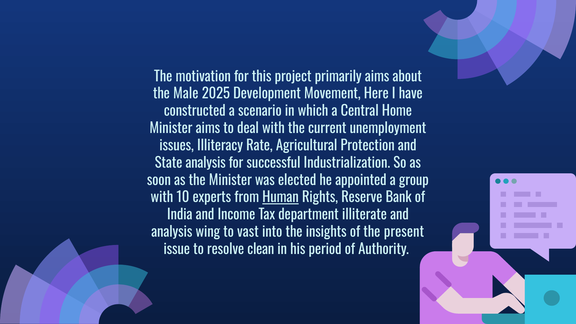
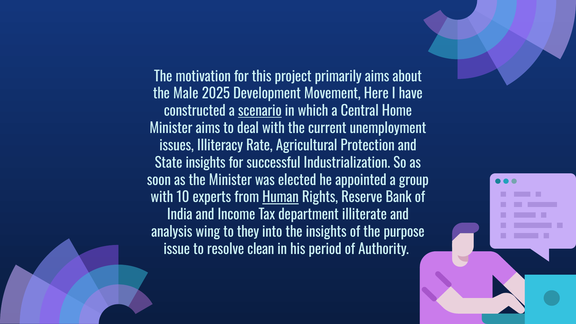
scenario underline: none -> present
State analysis: analysis -> insights
vast: vast -> they
present: present -> purpose
